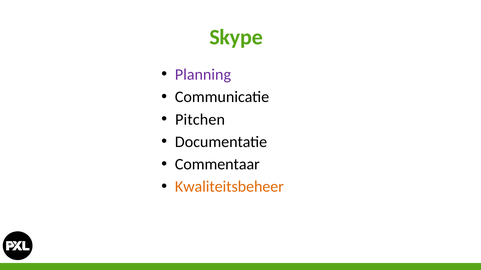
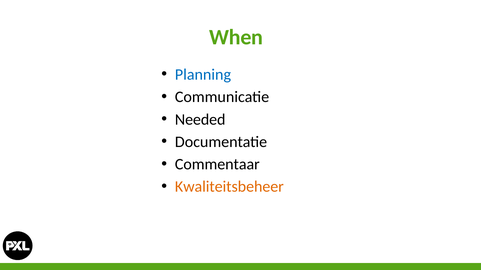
Skype: Skype -> When
Planning colour: purple -> blue
Pitchen: Pitchen -> Needed
